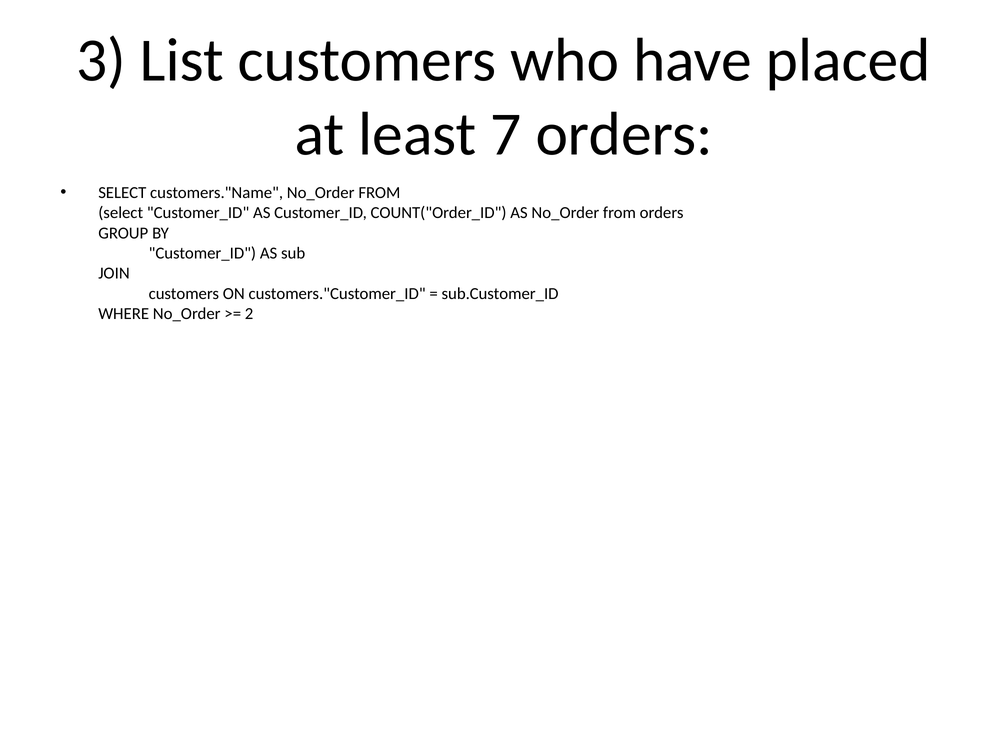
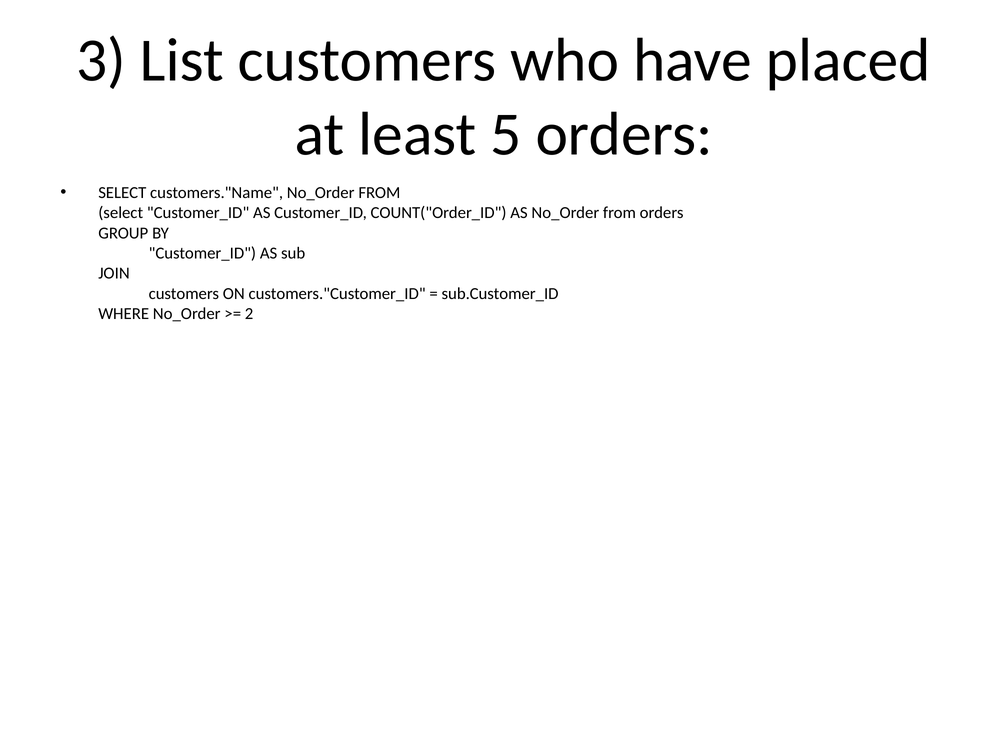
7: 7 -> 5
